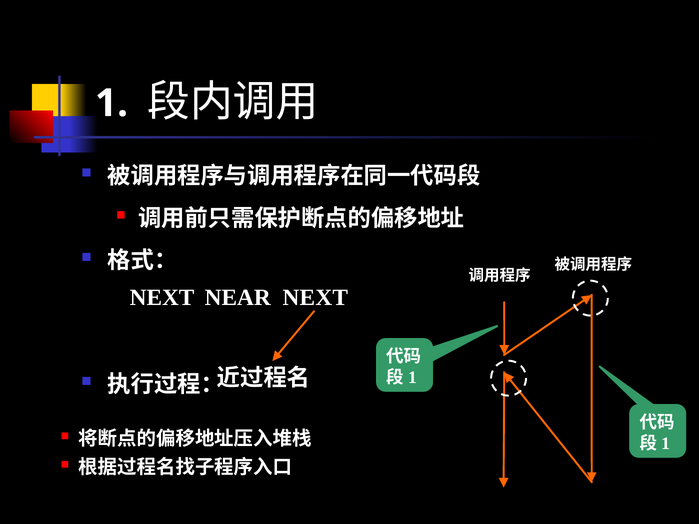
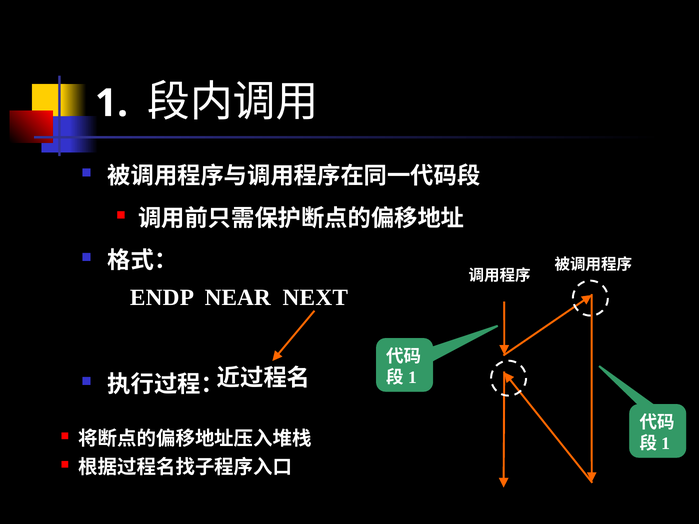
NEXT at (162, 297): NEXT -> ENDP
